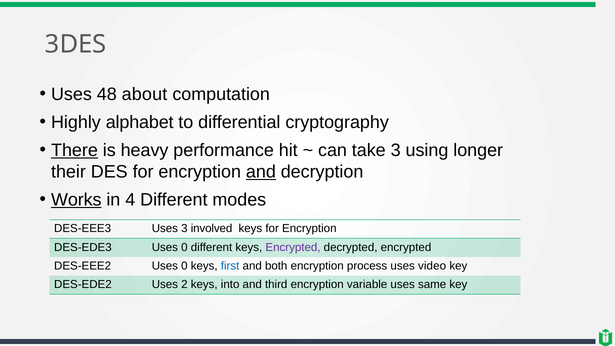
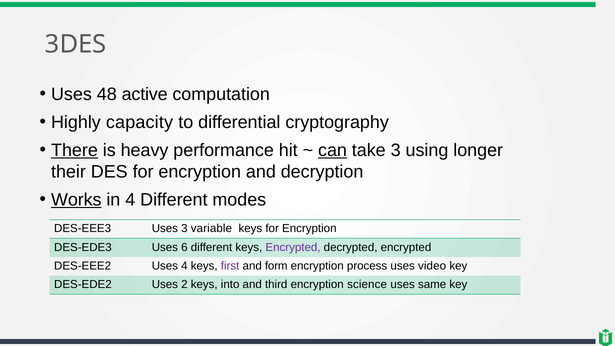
about: about -> active
alphabet: alphabet -> capacity
can underline: none -> present
and at (261, 172) underline: present -> none
involved: involved -> variable
DES-EDE3 Uses 0: 0 -> 6
DES-EEE2 Uses 0: 0 -> 4
first colour: blue -> purple
both: both -> form
variable: variable -> science
